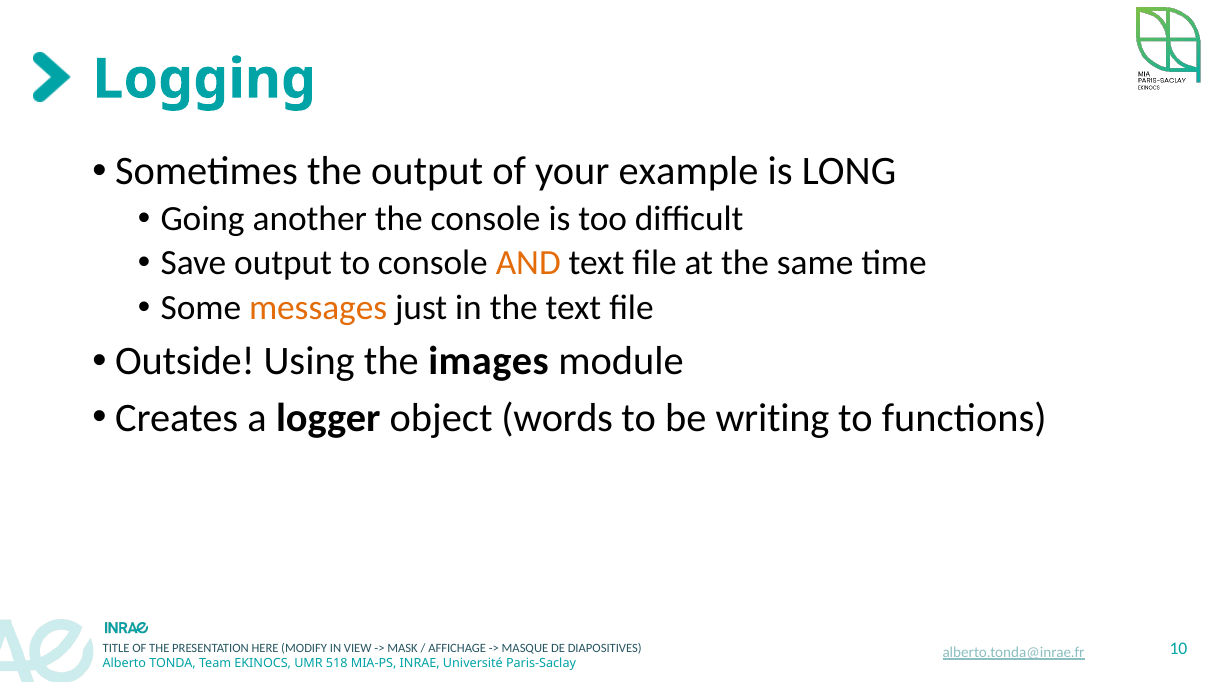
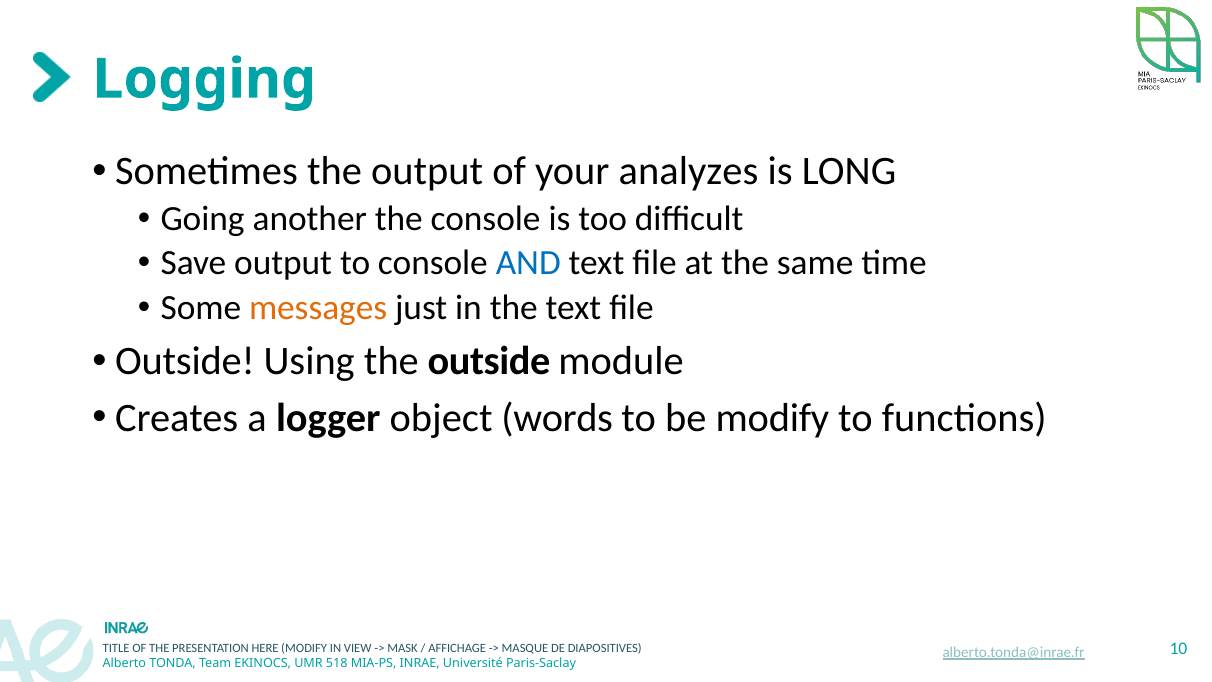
example: example -> analyzes
AND colour: orange -> blue
the images: images -> outside
be writing: writing -> modify
